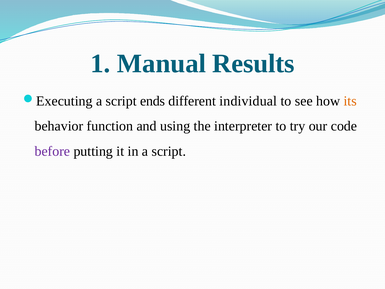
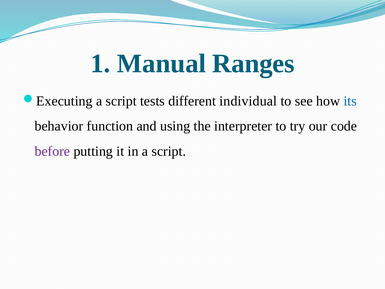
Results: Results -> Ranges
ends: ends -> tests
its colour: orange -> blue
